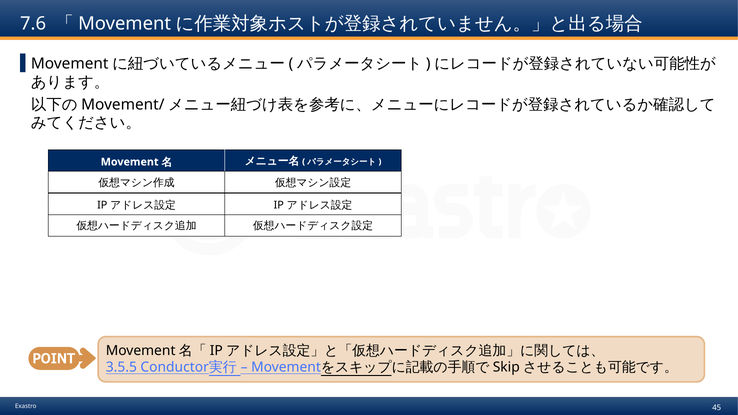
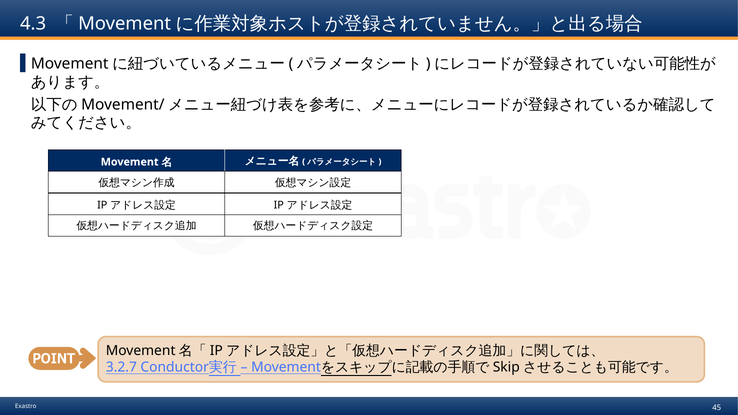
7.6: 7.6 -> 4.3
3.5.5: 3.5.5 -> 3.2.7
